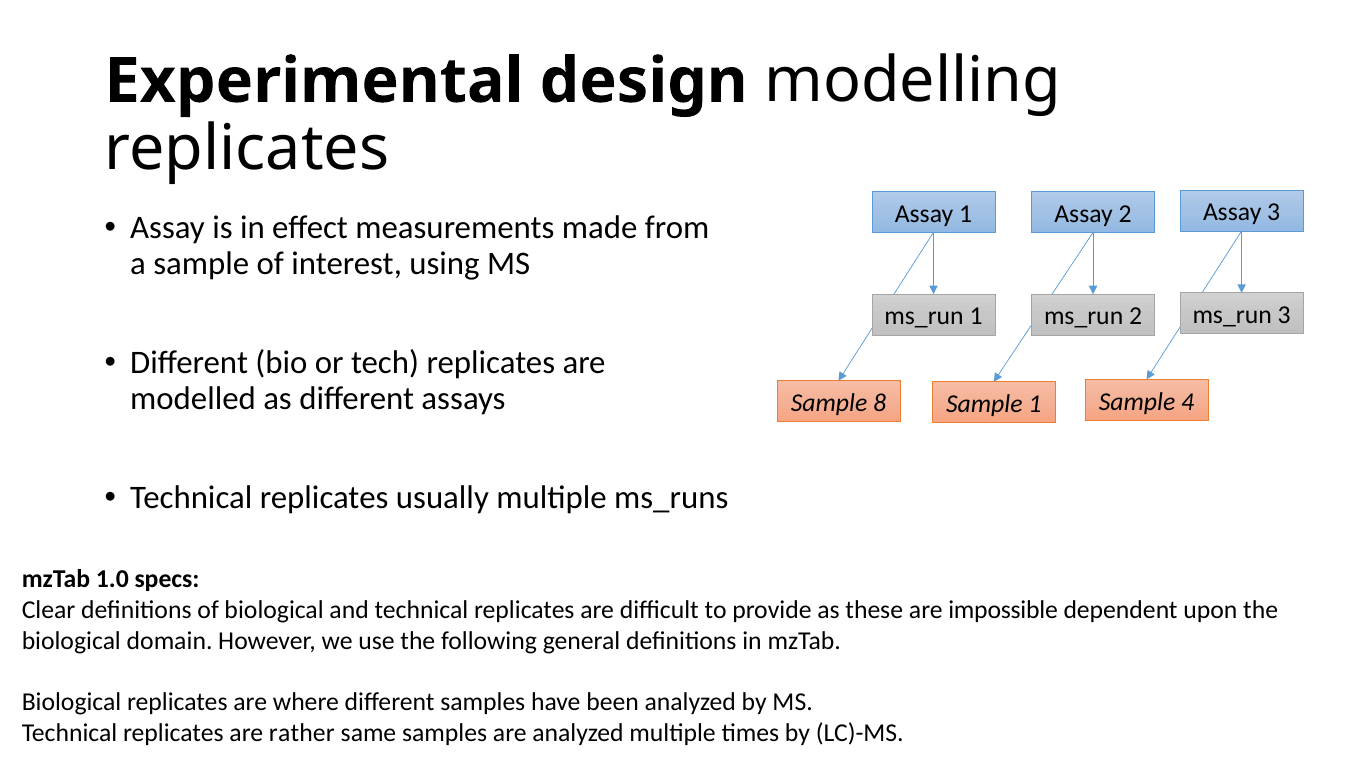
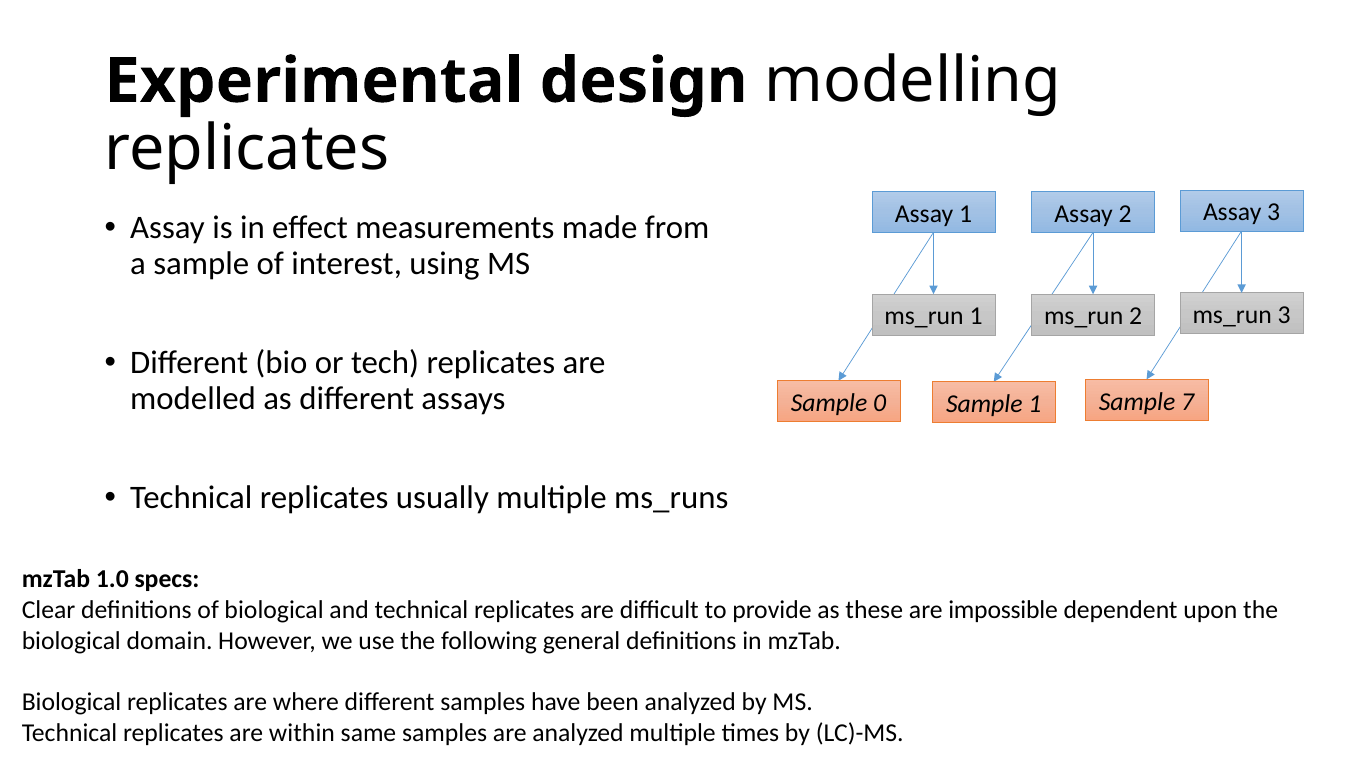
8: 8 -> 0
4: 4 -> 7
rather: rather -> within
